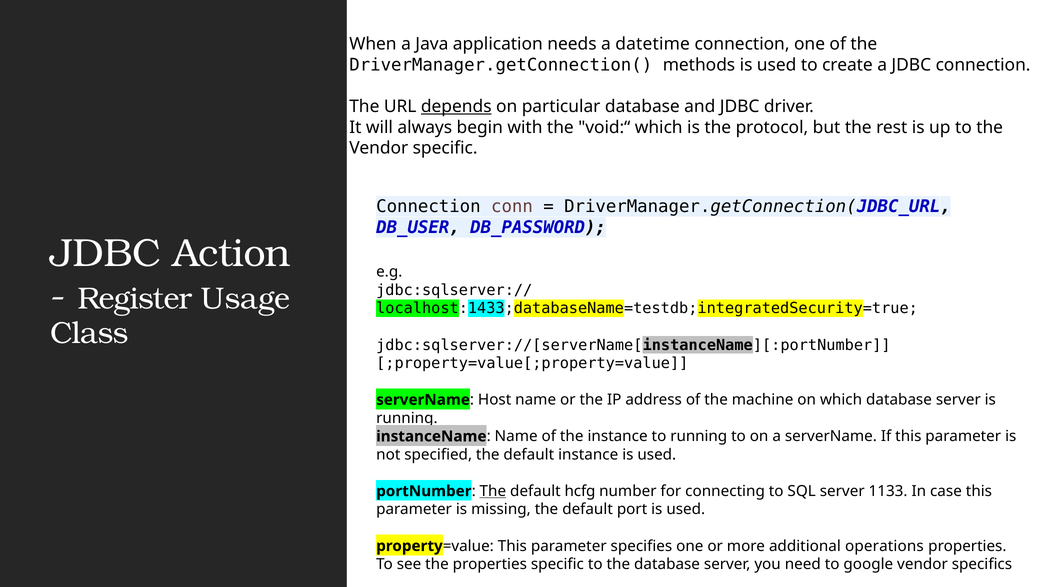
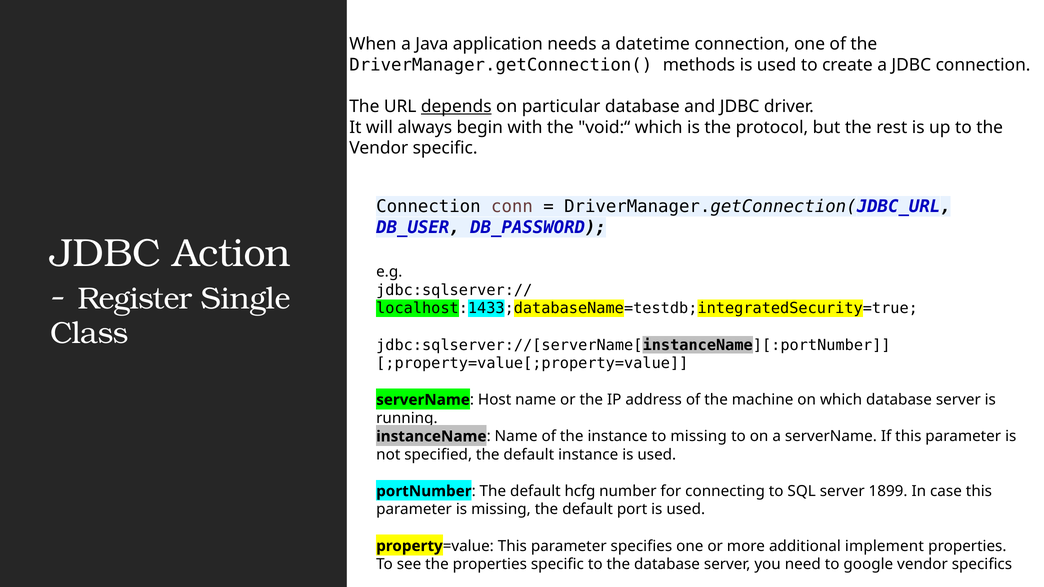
Usage: Usage -> Single
to running: running -> missing
The at (493, 491) underline: present -> none
1133: 1133 -> 1899
operations: operations -> implement
